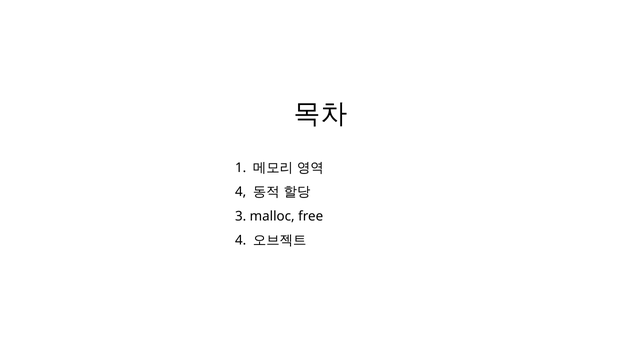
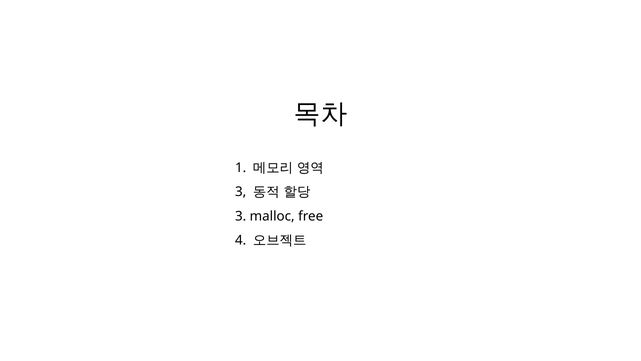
4 at (241, 192): 4 -> 3
